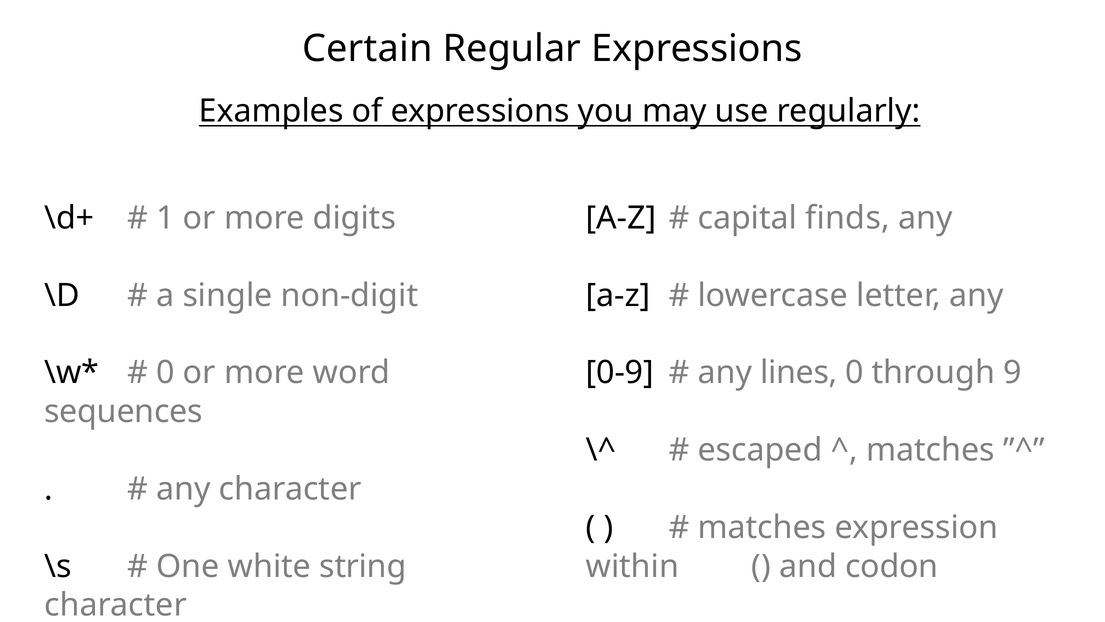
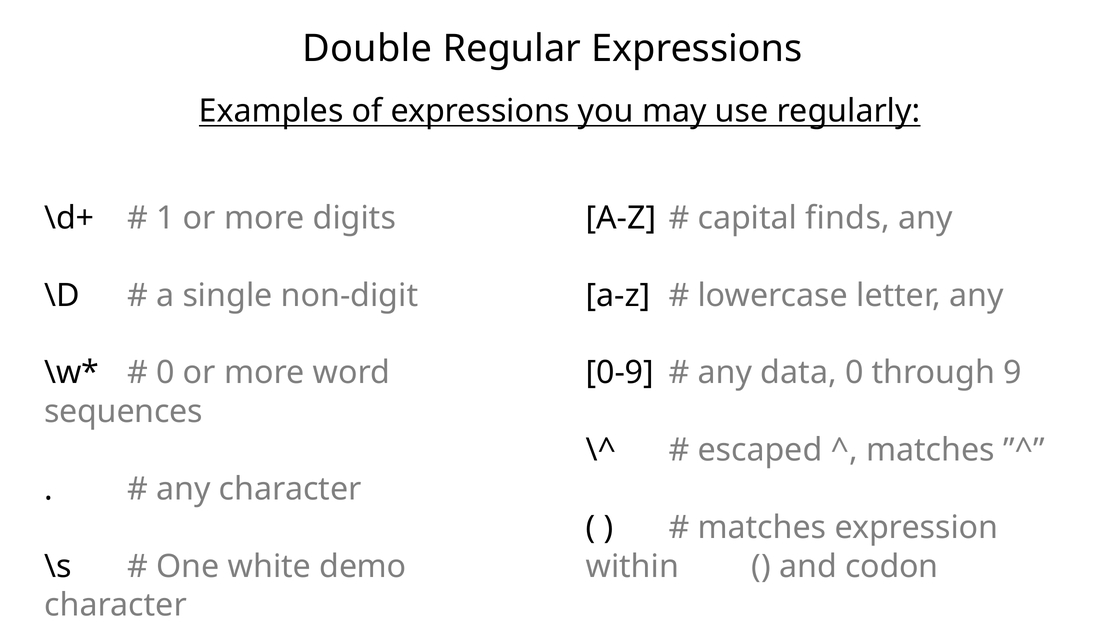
Certain: Certain -> Double
lines: lines -> data
string: string -> demo
